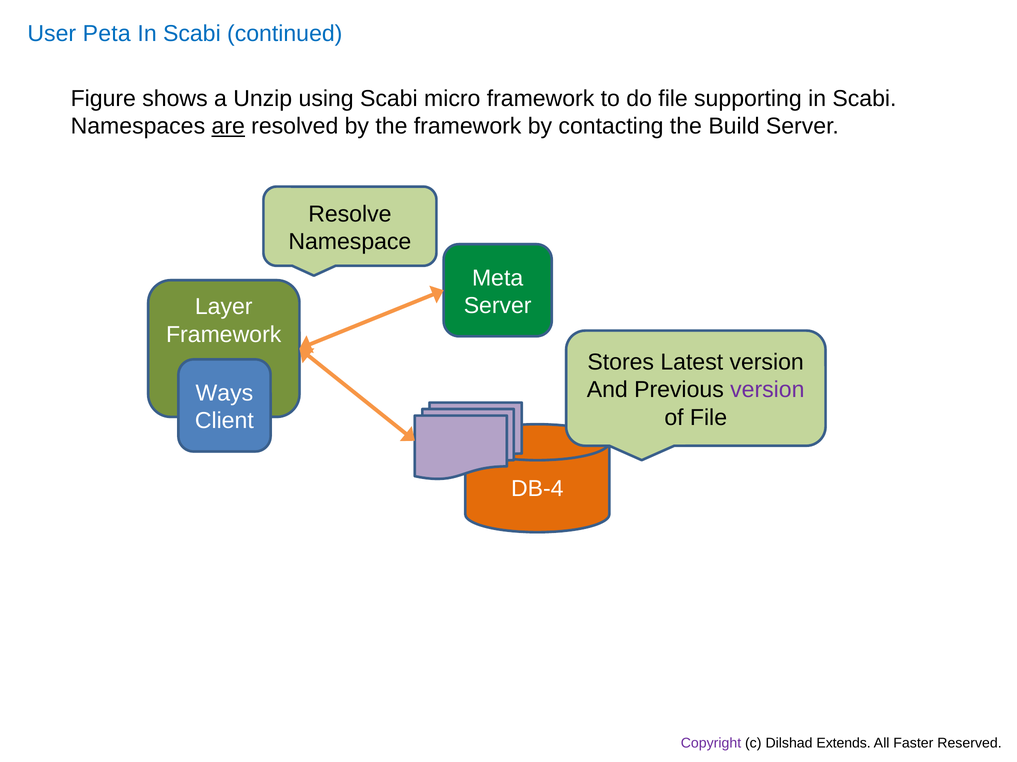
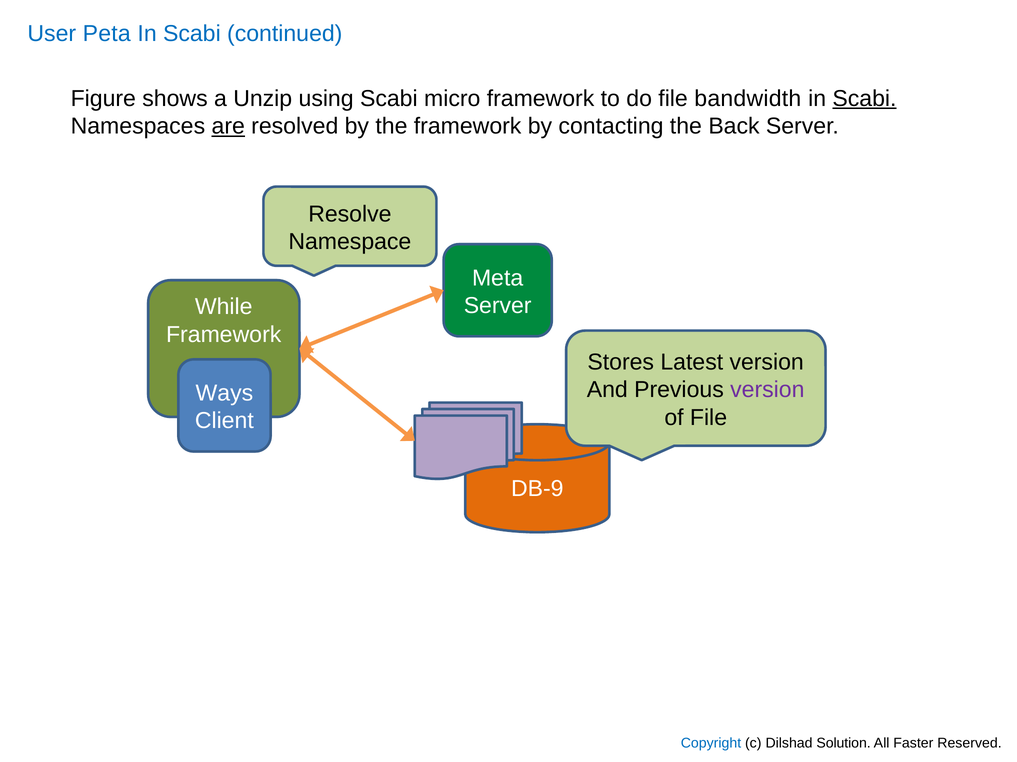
supporting: supporting -> bandwidth
Scabi at (864, 99) underline: none -> present
Build: Build -> Back
Layer: Layer -> While
DB-4: DB-4 -> DB-9
Copyright colour: purple -> blue
Extends: Extends -> Solution
